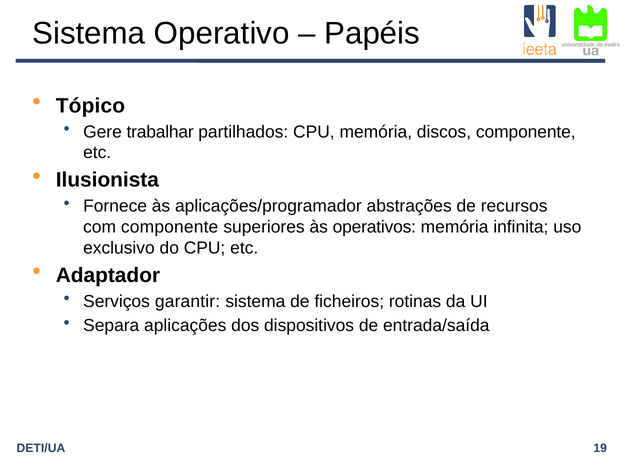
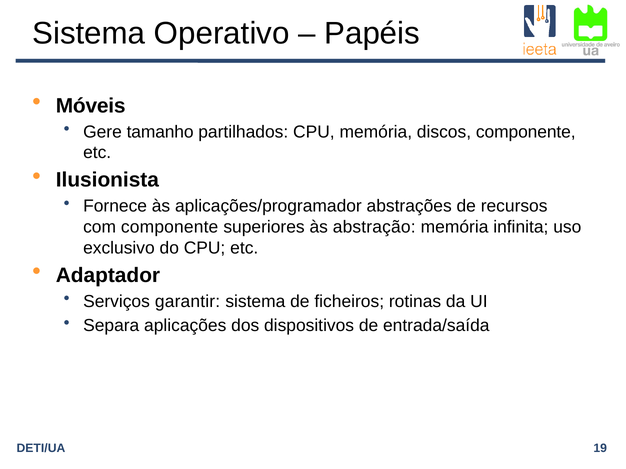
Tópico: Tópico -> Móveis
trabalhar: trabalhar -> tamanho
operativos: operativos -> abstração
